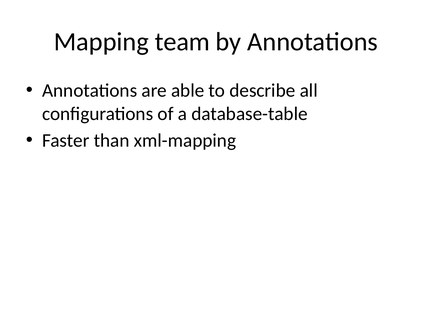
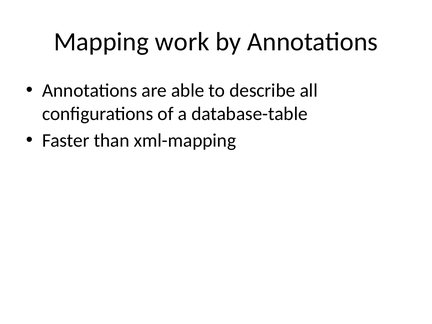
team: team -> work
